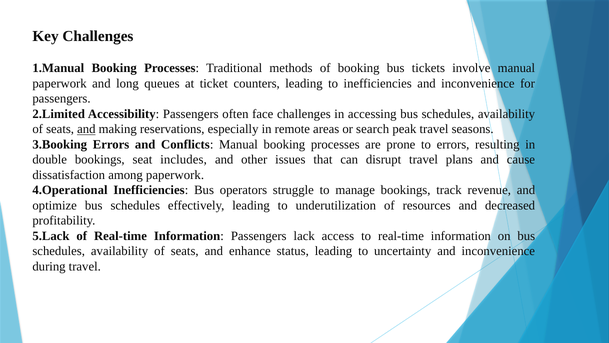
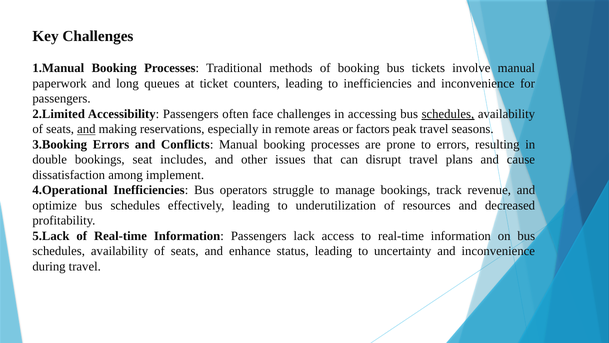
schedules at (448, 114) underline: none -> present
search: search -> factors
among paperwork: paperwork -> implement
